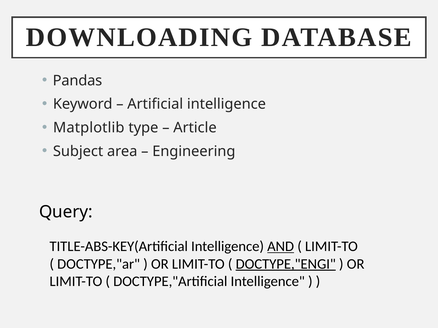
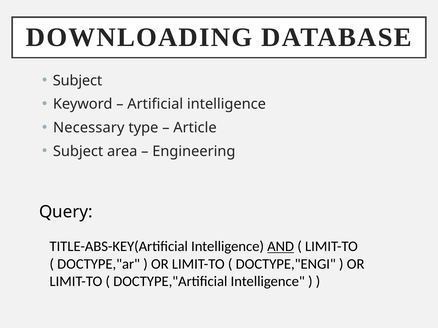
Pandas at (77, 81): Pandas -> Subject
Matplotlib: Matplotlib -> Necessary
DOCTYPE,"ENGI underline: present -> none
